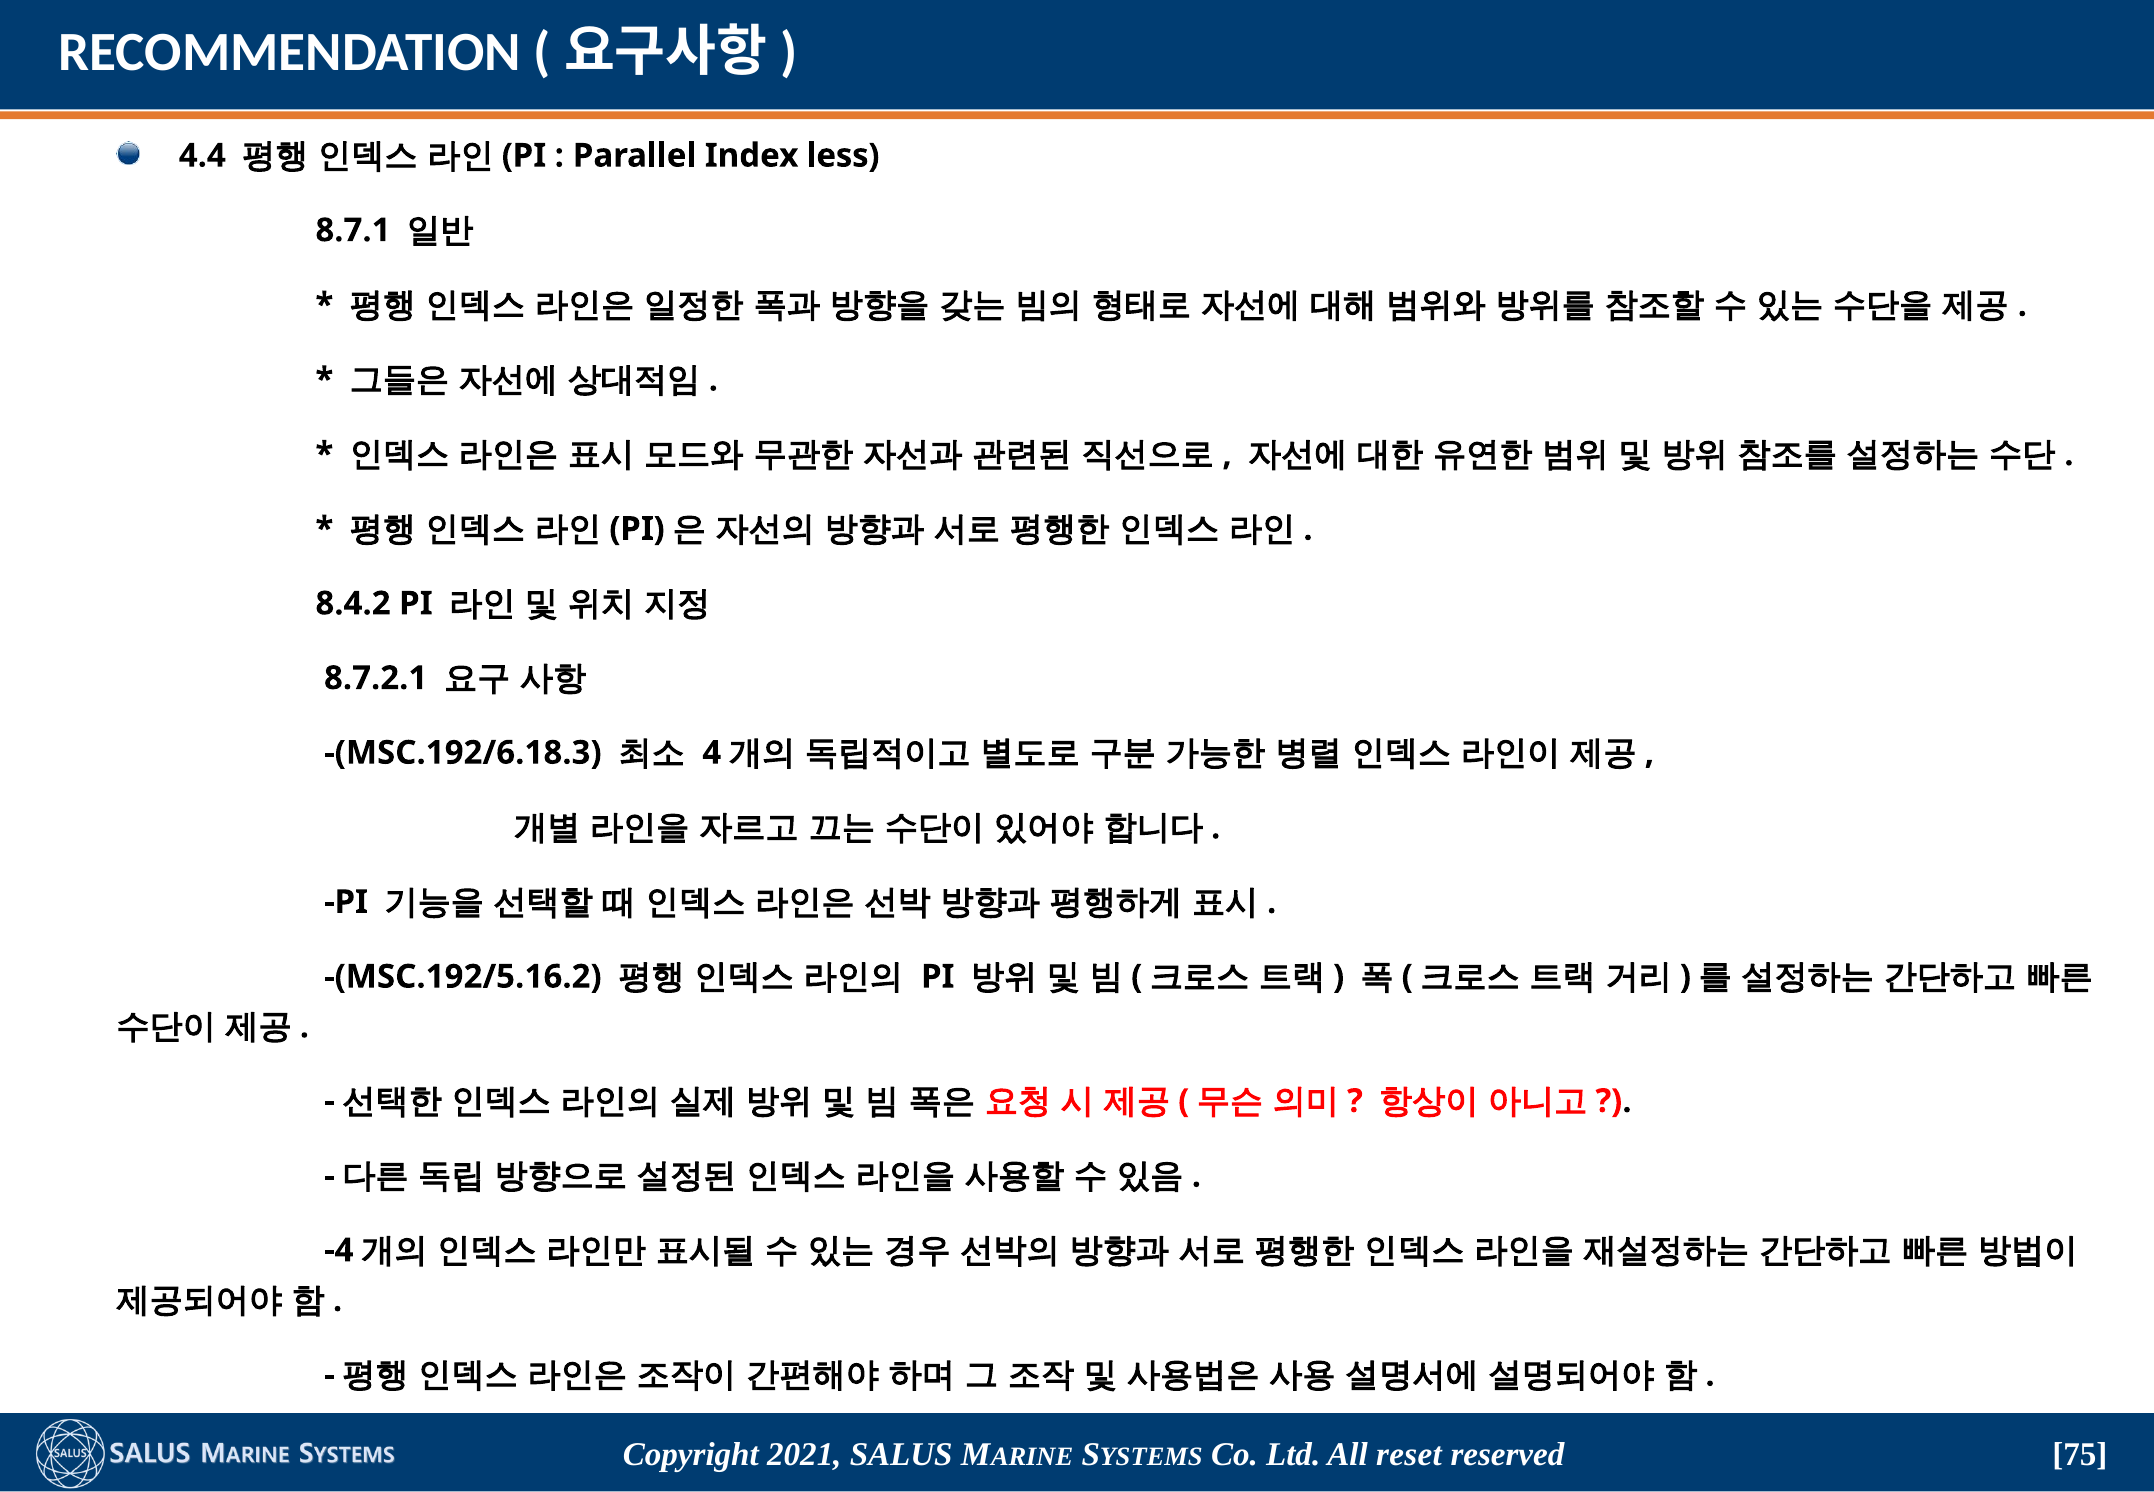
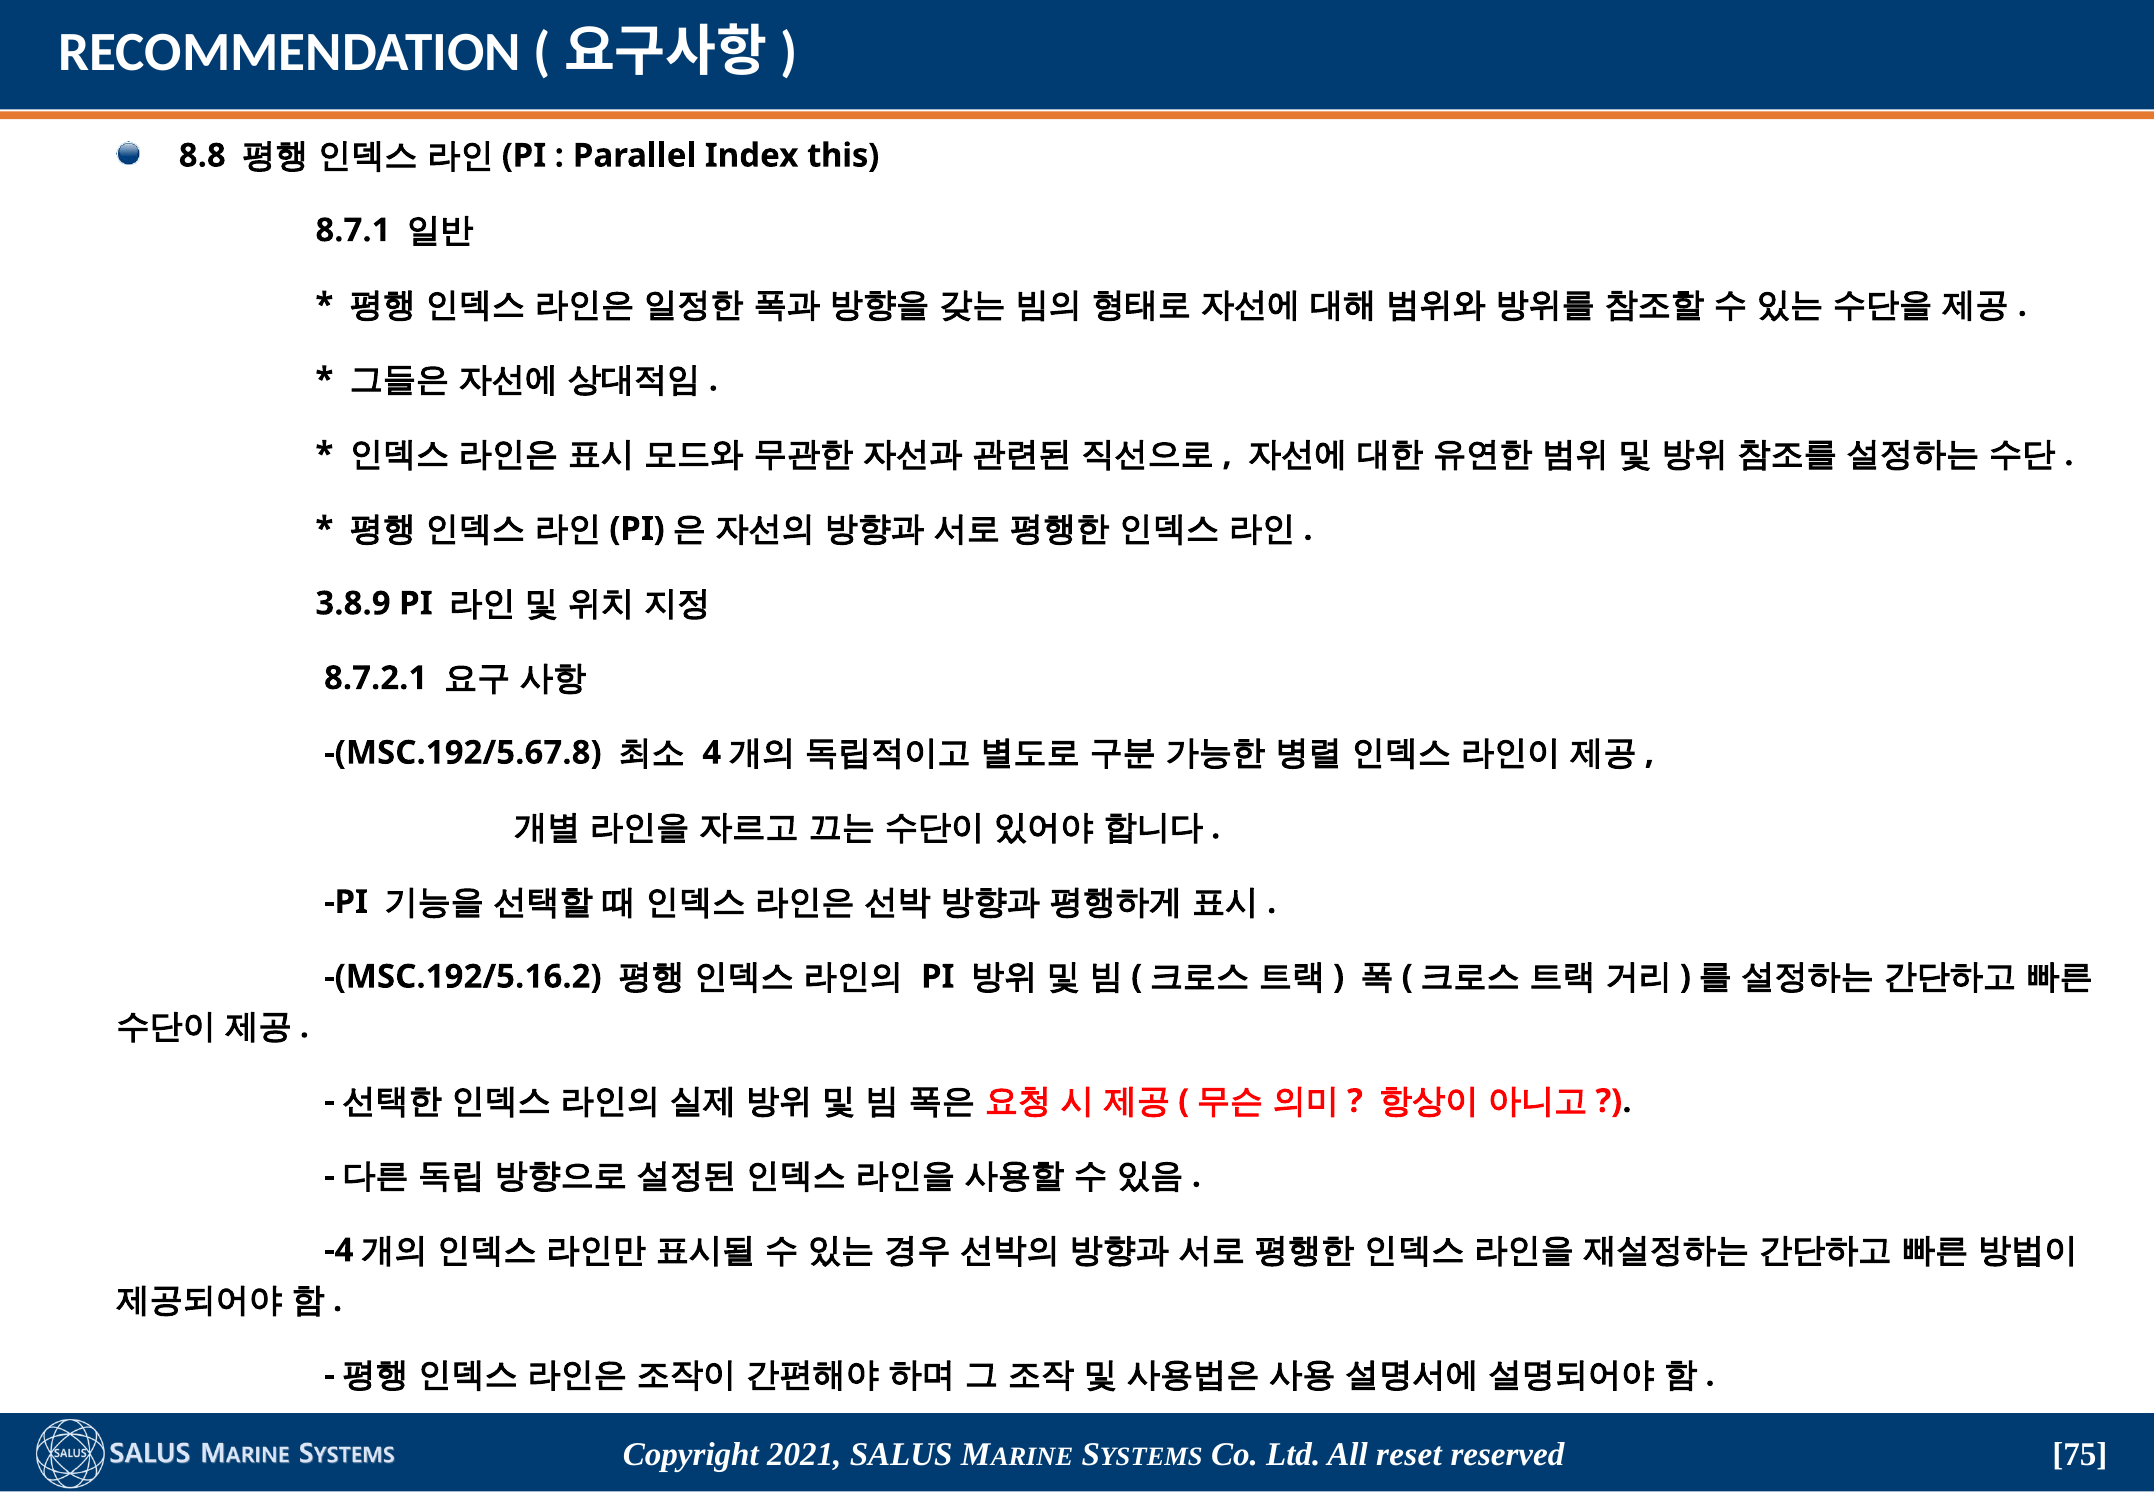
4.4: 4.4 -> 8.8
less: less -> this
8.4.2: 8.4.2 -> 3.8.9
-(MSC.192/6.18.3: -(MSC.192/6.18.3 -> -(MSC.192/5.67.8
